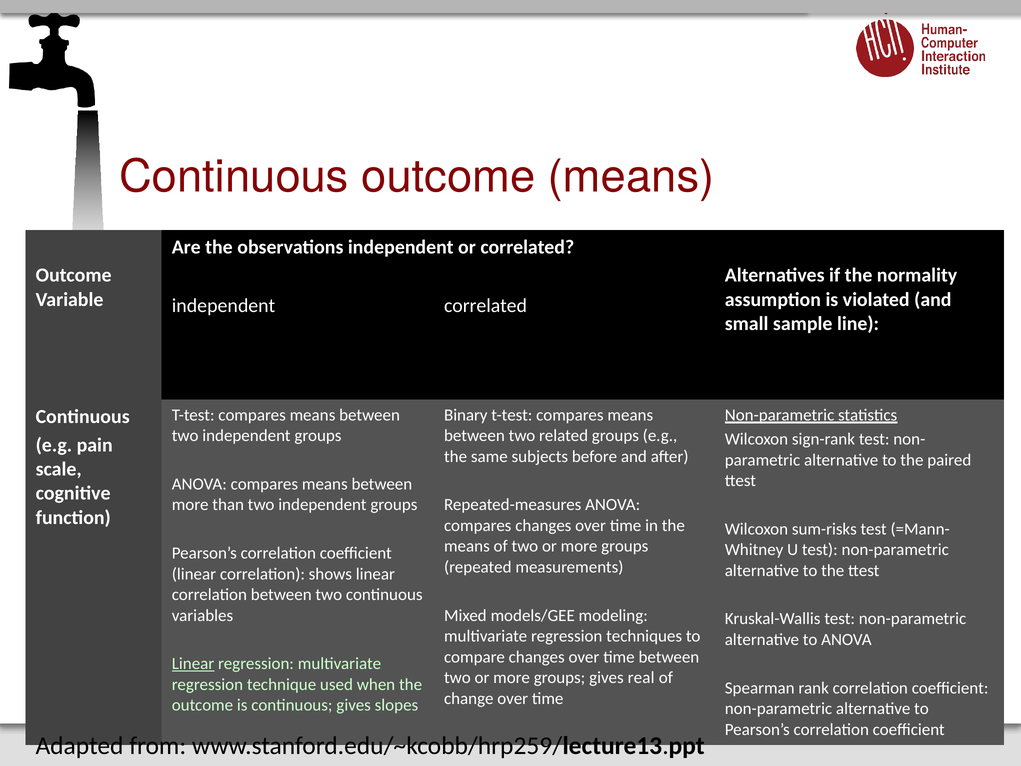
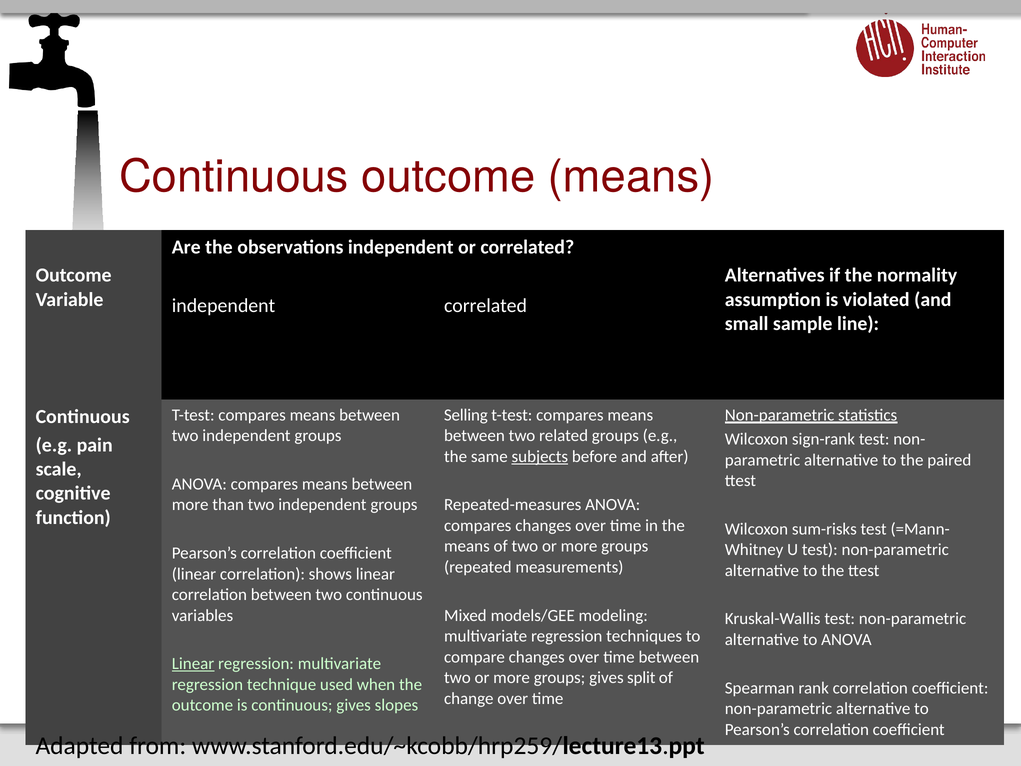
Binary: Binary -> Selling
subjects underline: none -> present
real: real -> split
